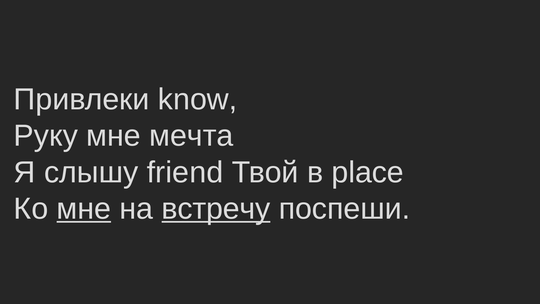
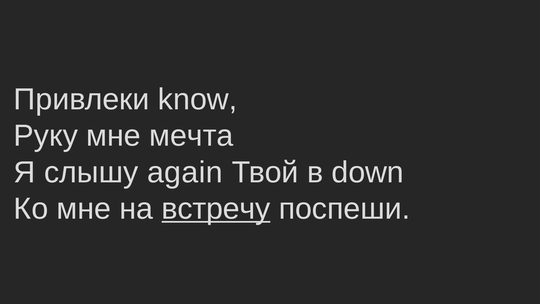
friend: friend -> again
place: place -> down
мне at (84, 209) underline: present -> none
